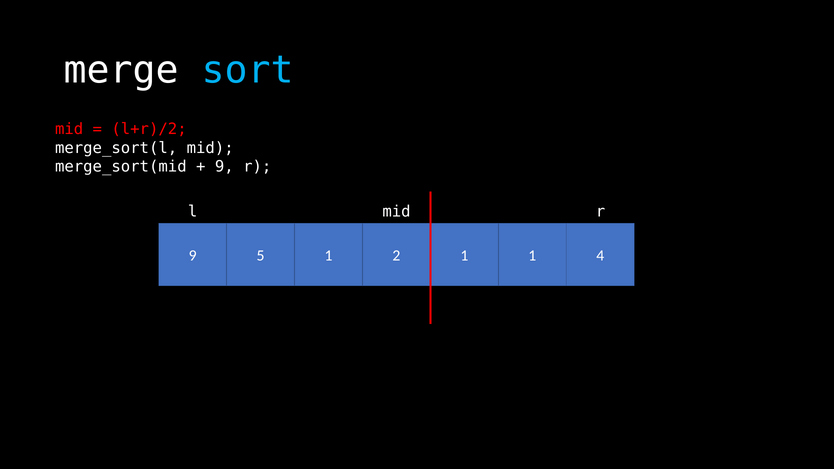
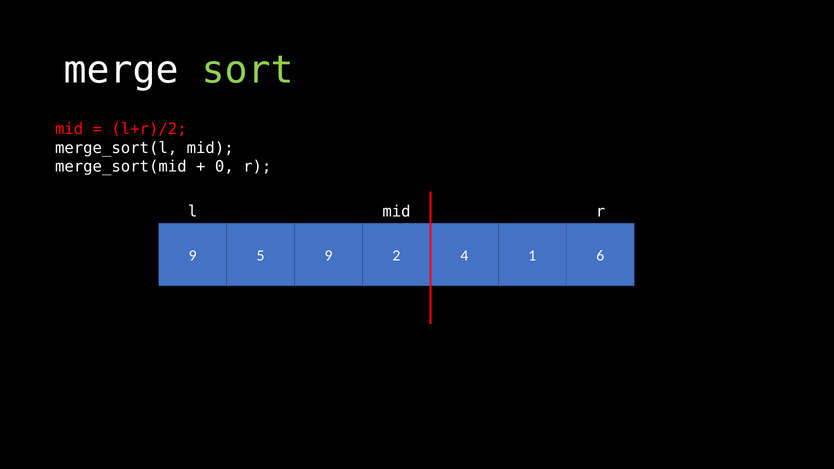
sort colour: light blue -> light green
9 at (224, 167): 9 -> 0
5 1: 1 -> 9
2 1: 1 -> 4
4: 4 -> 6
